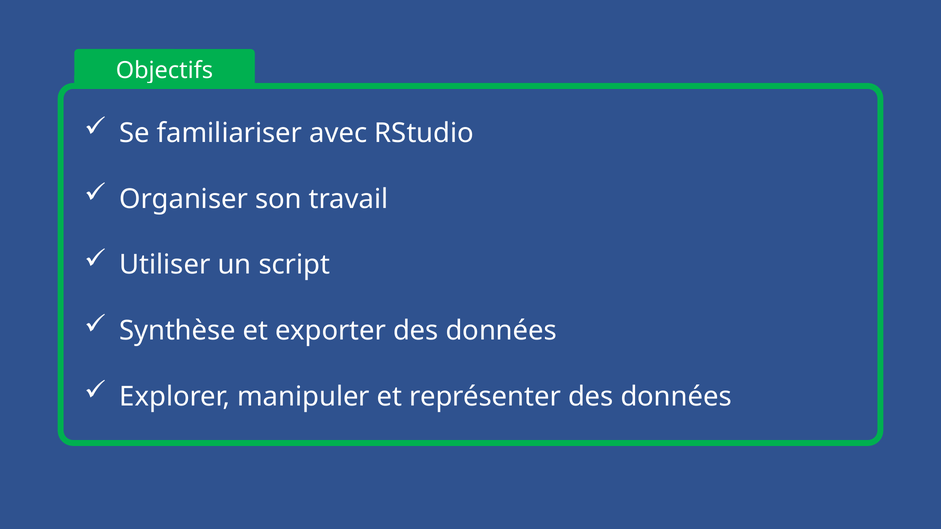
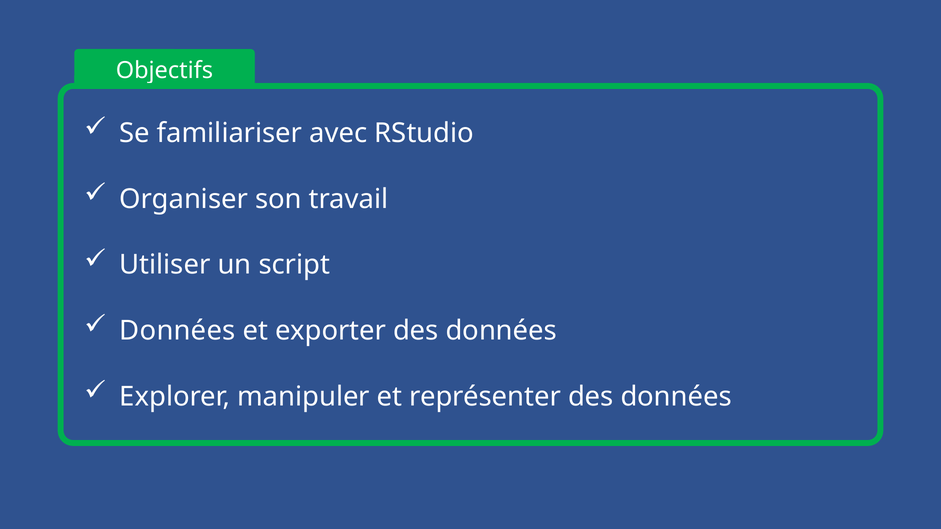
Synthèse at (178, 331): Synthèse -> Données
